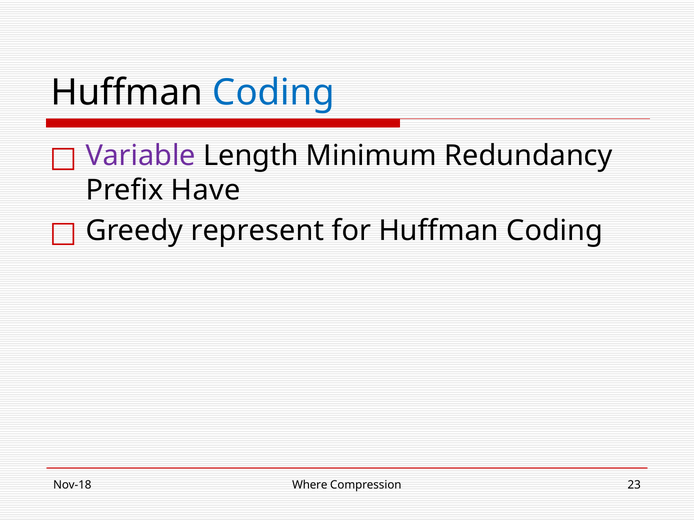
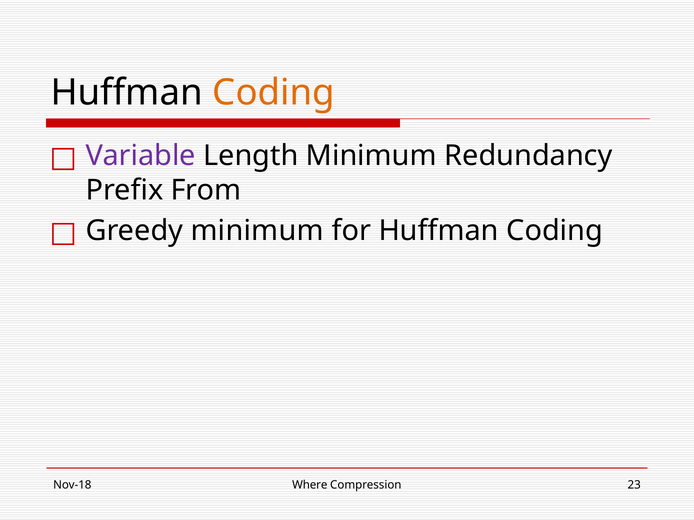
Coding at (274, 93) colour: blue -> orange
Have: Have -> From
Greedy represent: represent -> minimum
